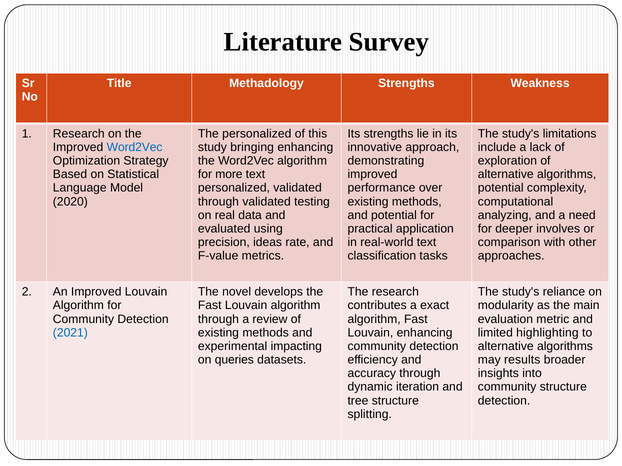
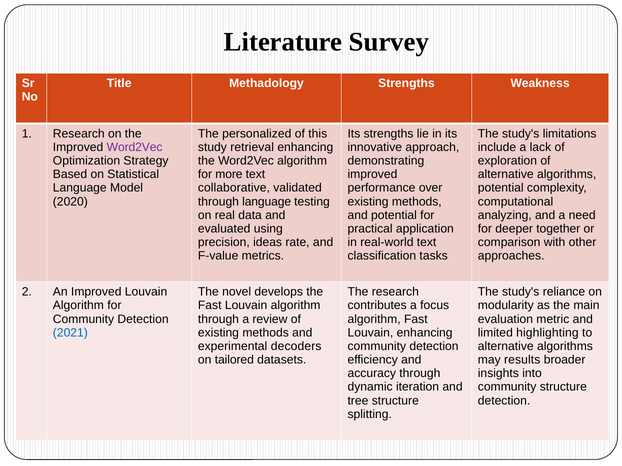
Word2Vec at (135, 147) colour: blue -> purple
bringing: bringing -> retrieval
personalized at (234, 188): personalized -> collaborative
through validated: validated -> language
involves: involves -> together
exact: exact -> focus
impacting: impacting -> decoders
queries: queries -> tailored
